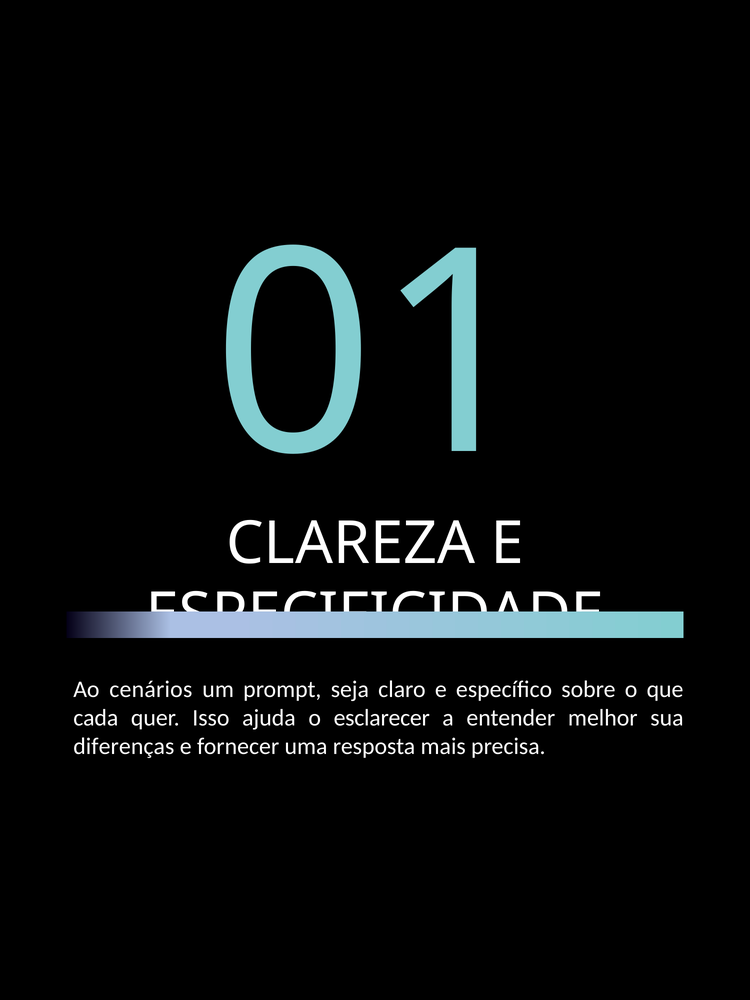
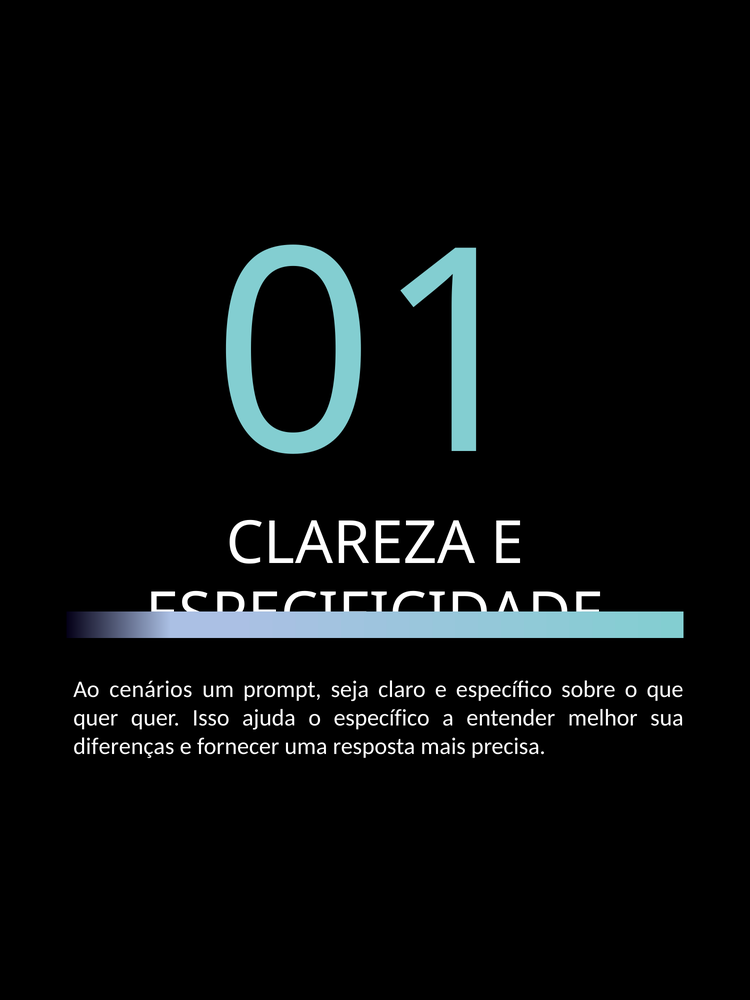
cada at (96, 718): cada -> quer
o esclarecer: esclarecer -> específico
